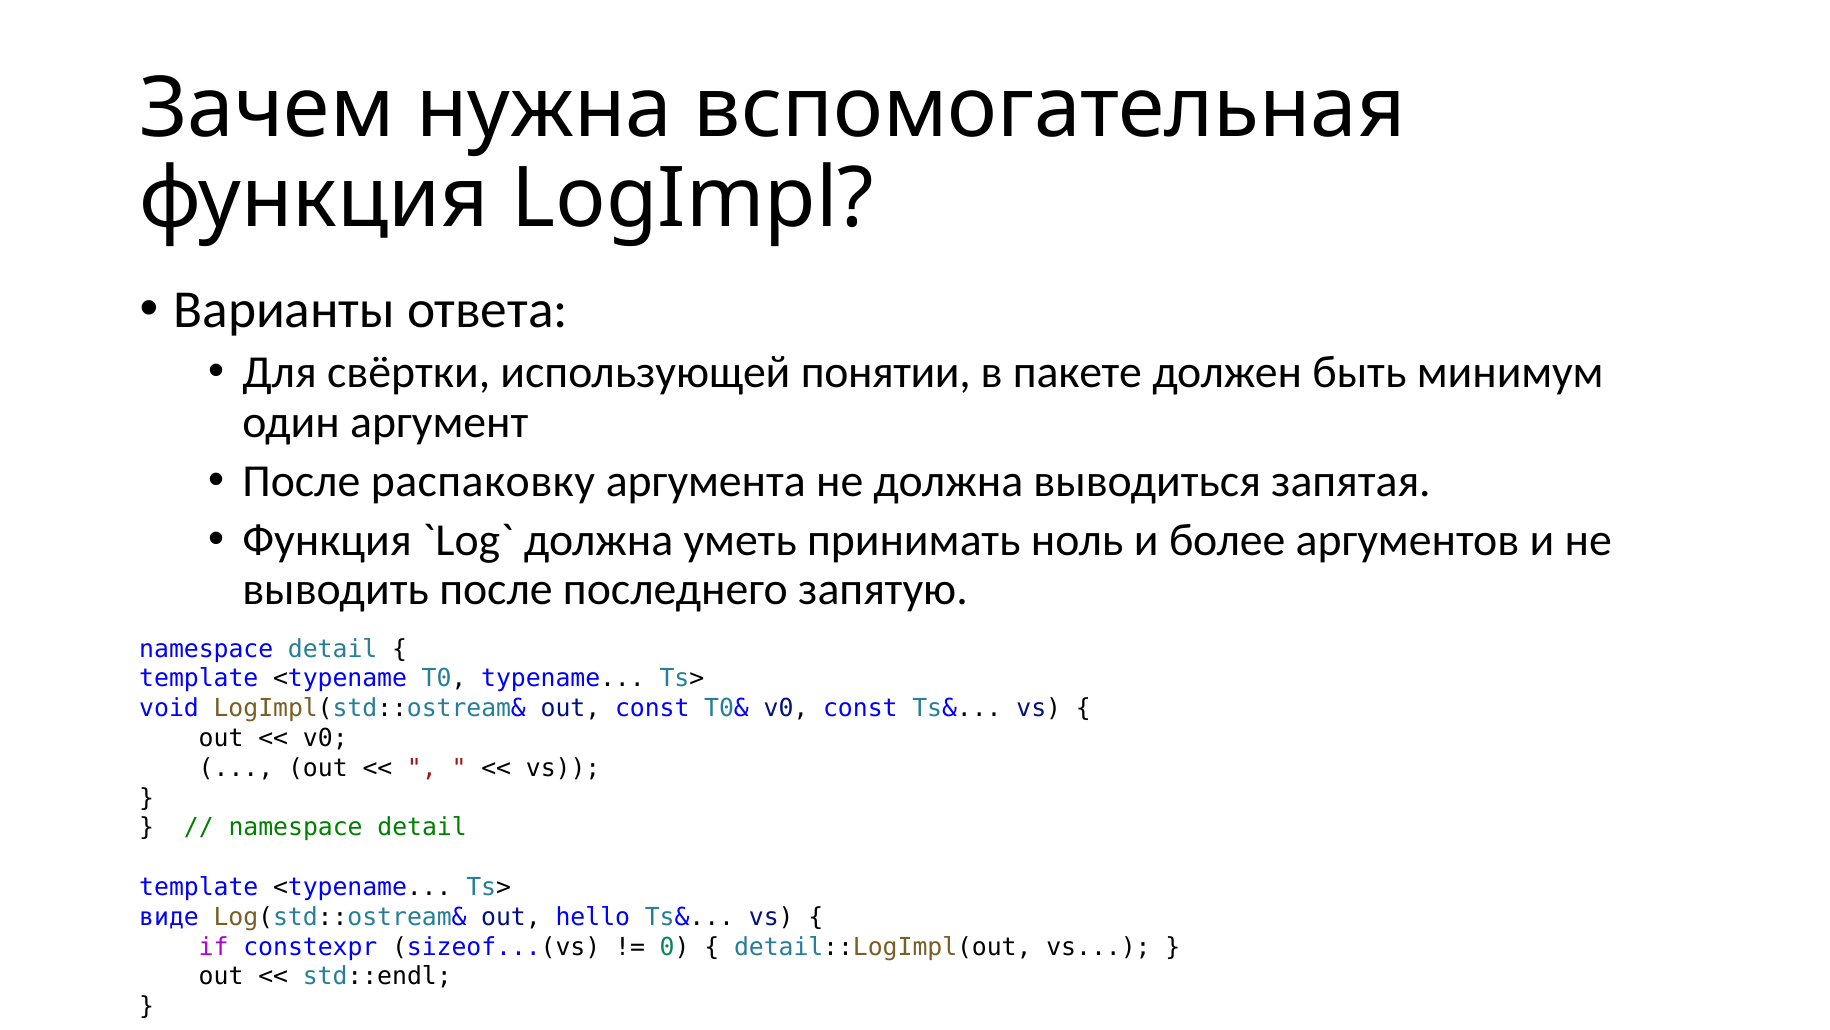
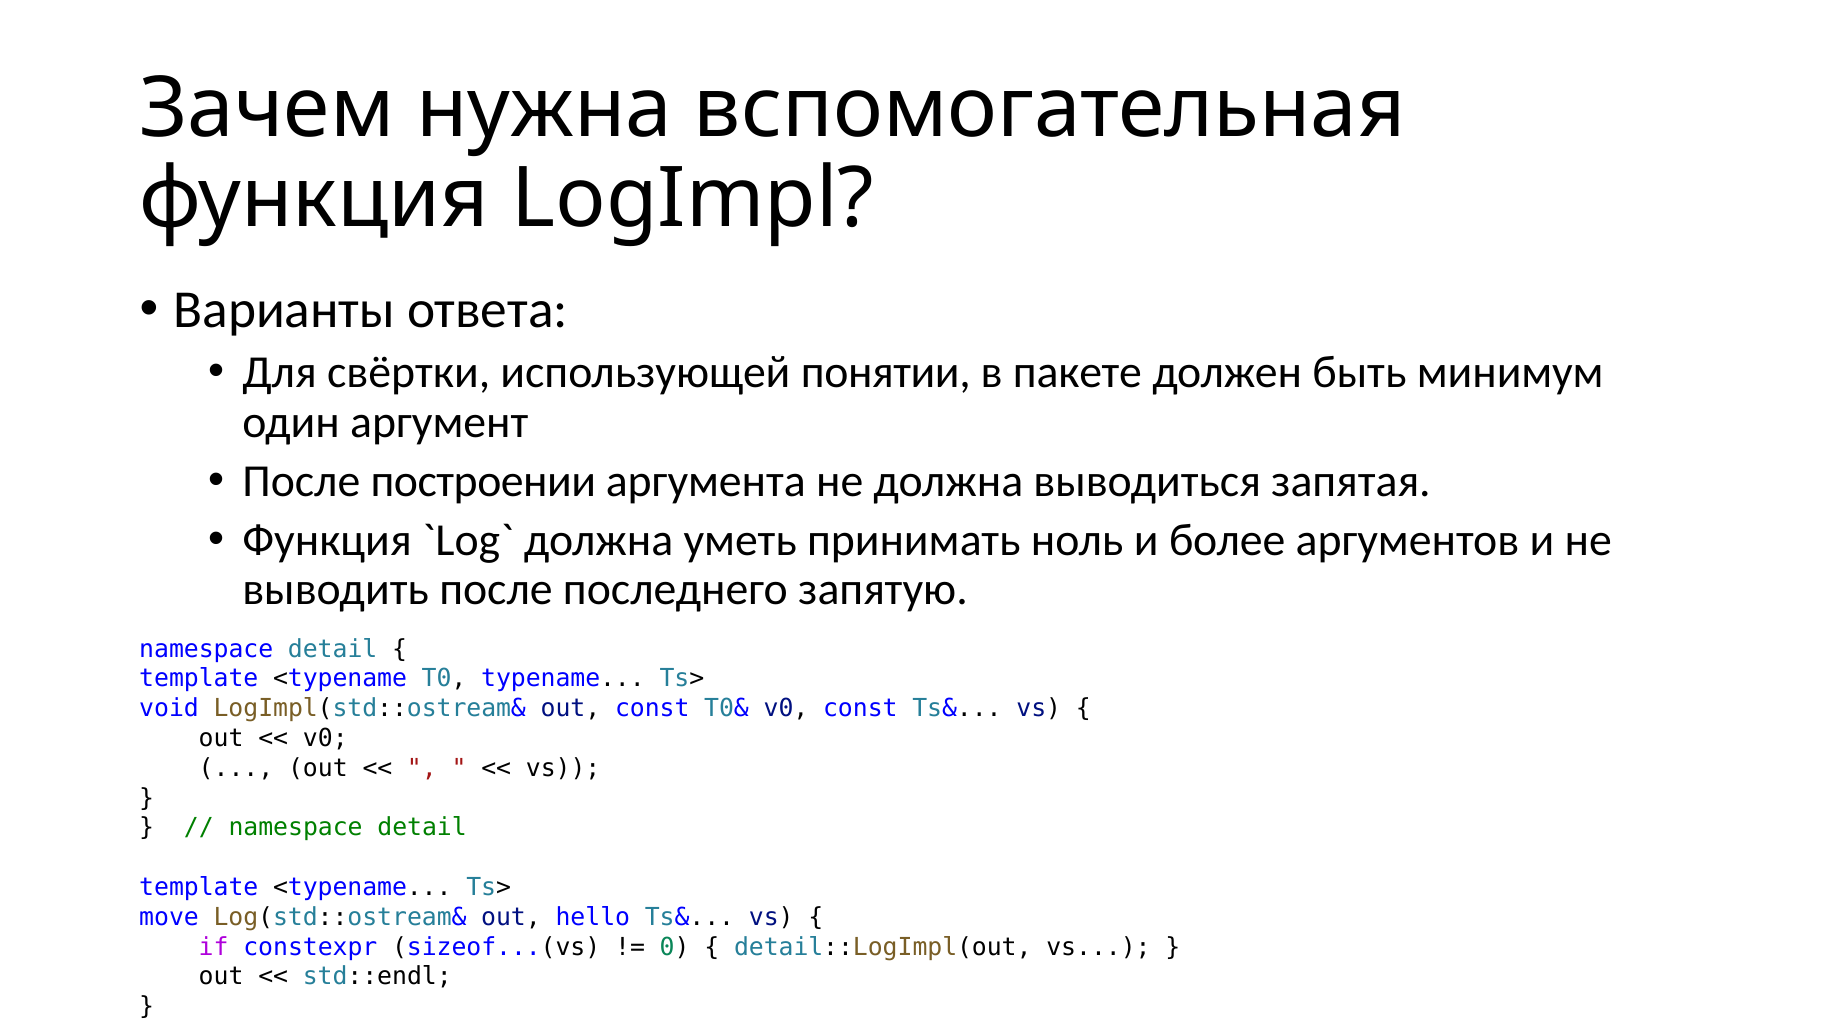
распаковку: распаковку -> построении
виде: виде -> move
